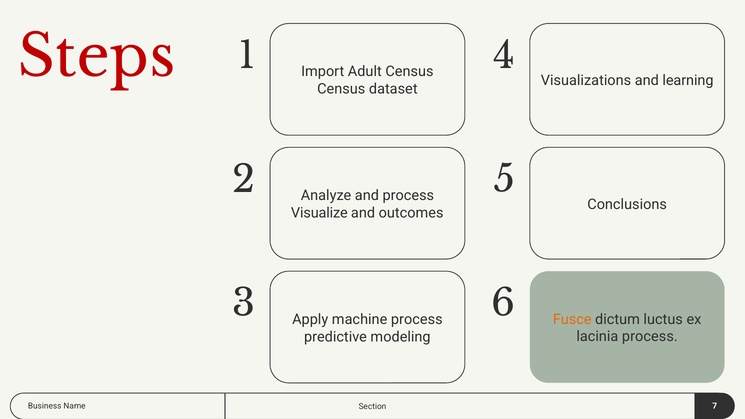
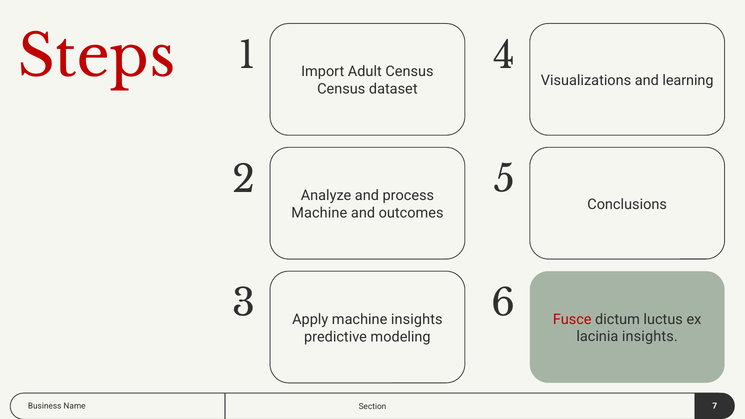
Visualize at (319, 213): Visualize -> Machine
machine process: process -> insights
Fusce colour: orange -> red
lacinia process: process -> insights
